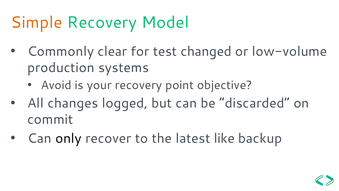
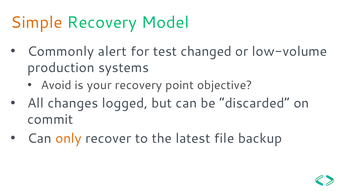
clear: clear -> alert
only colour: black -> orange
like: like -> file
